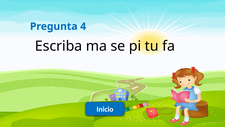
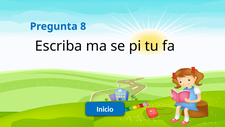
4: 4 -> 8
